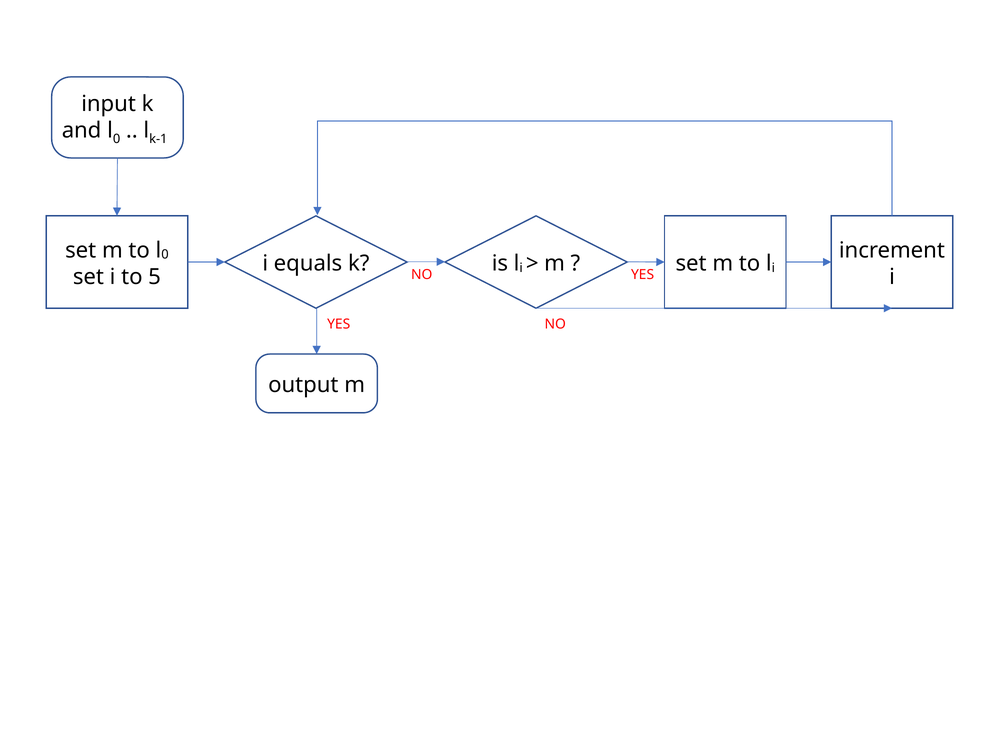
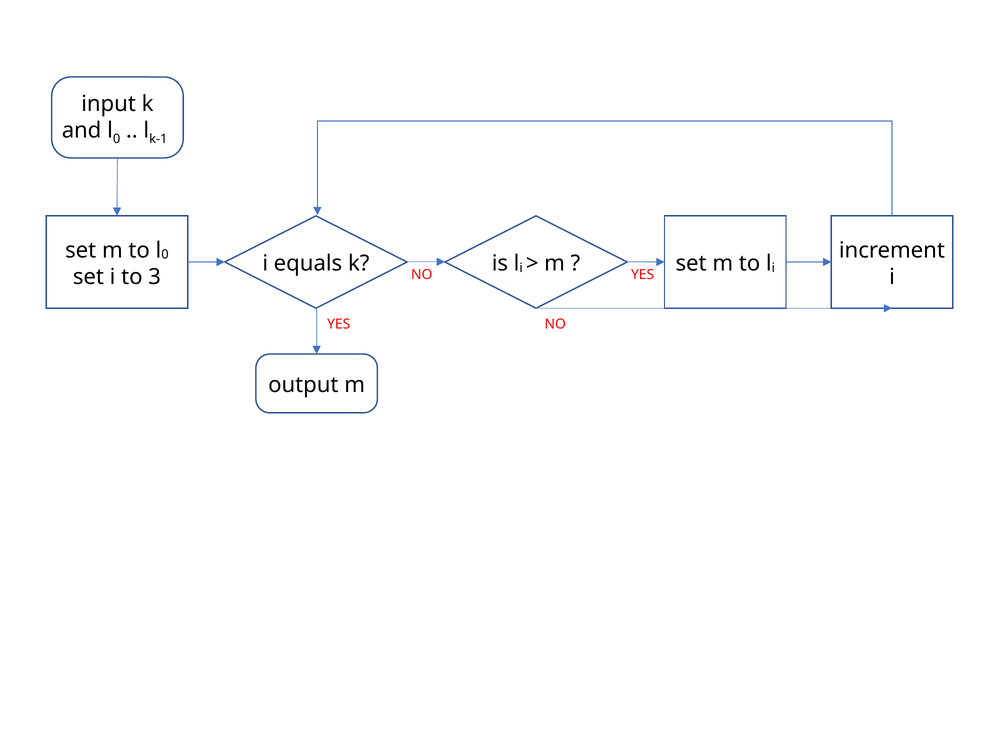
5: 5 -> 3
